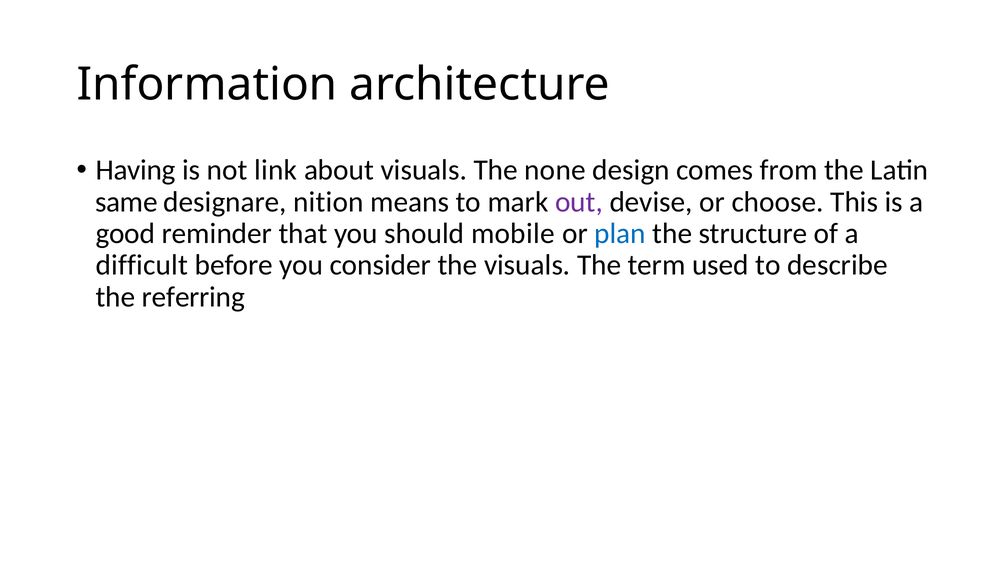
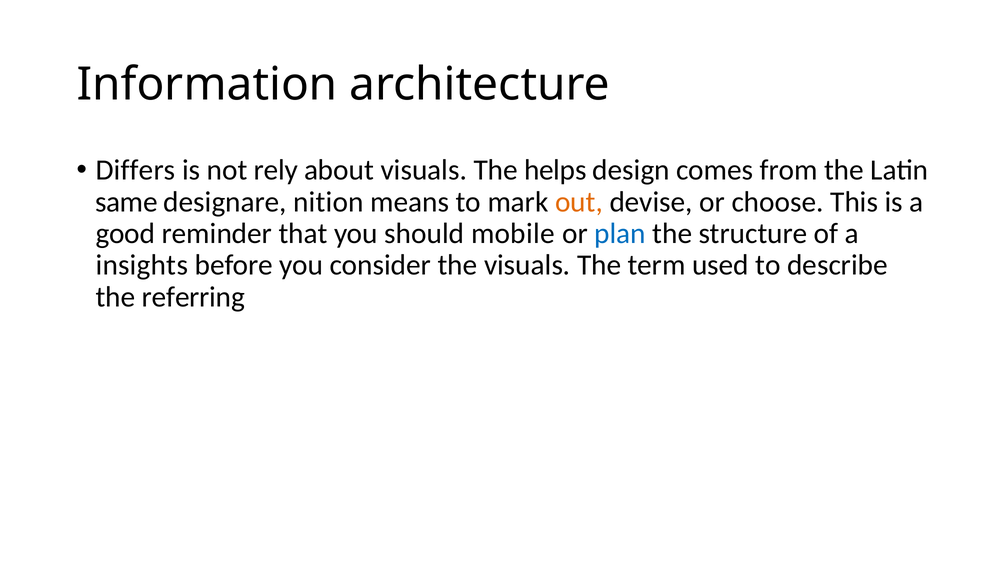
Having: Having -> Differs
link: link -> rely
none: none -> helps
out colour: purple -> orange
difficult: difficult -> insights
